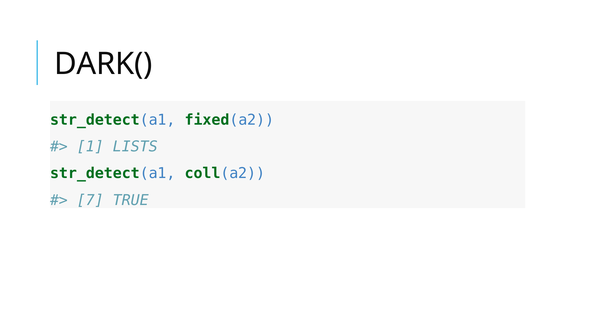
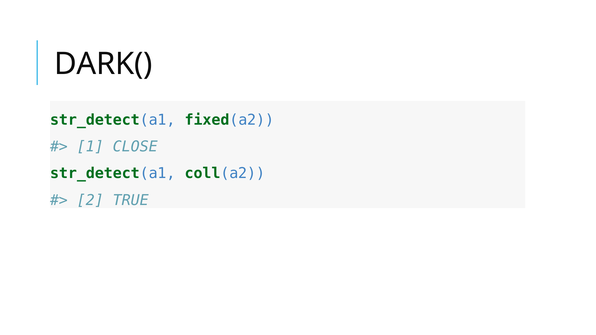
LISTS: LISTS -> CLOSE
7: 7 -> 2
